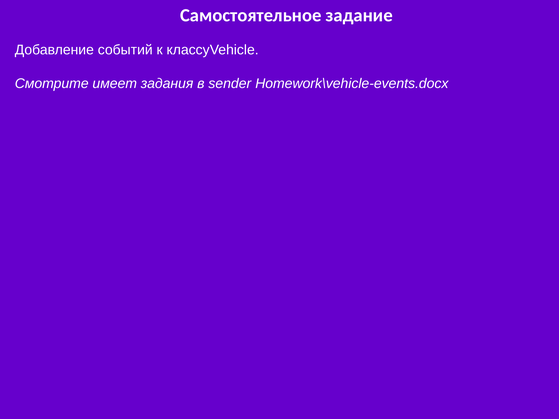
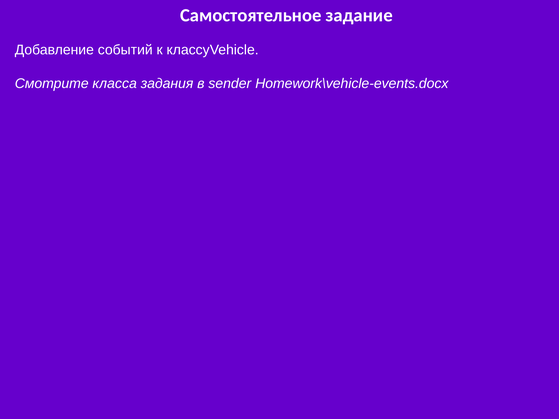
имеет: имеет -> класса
